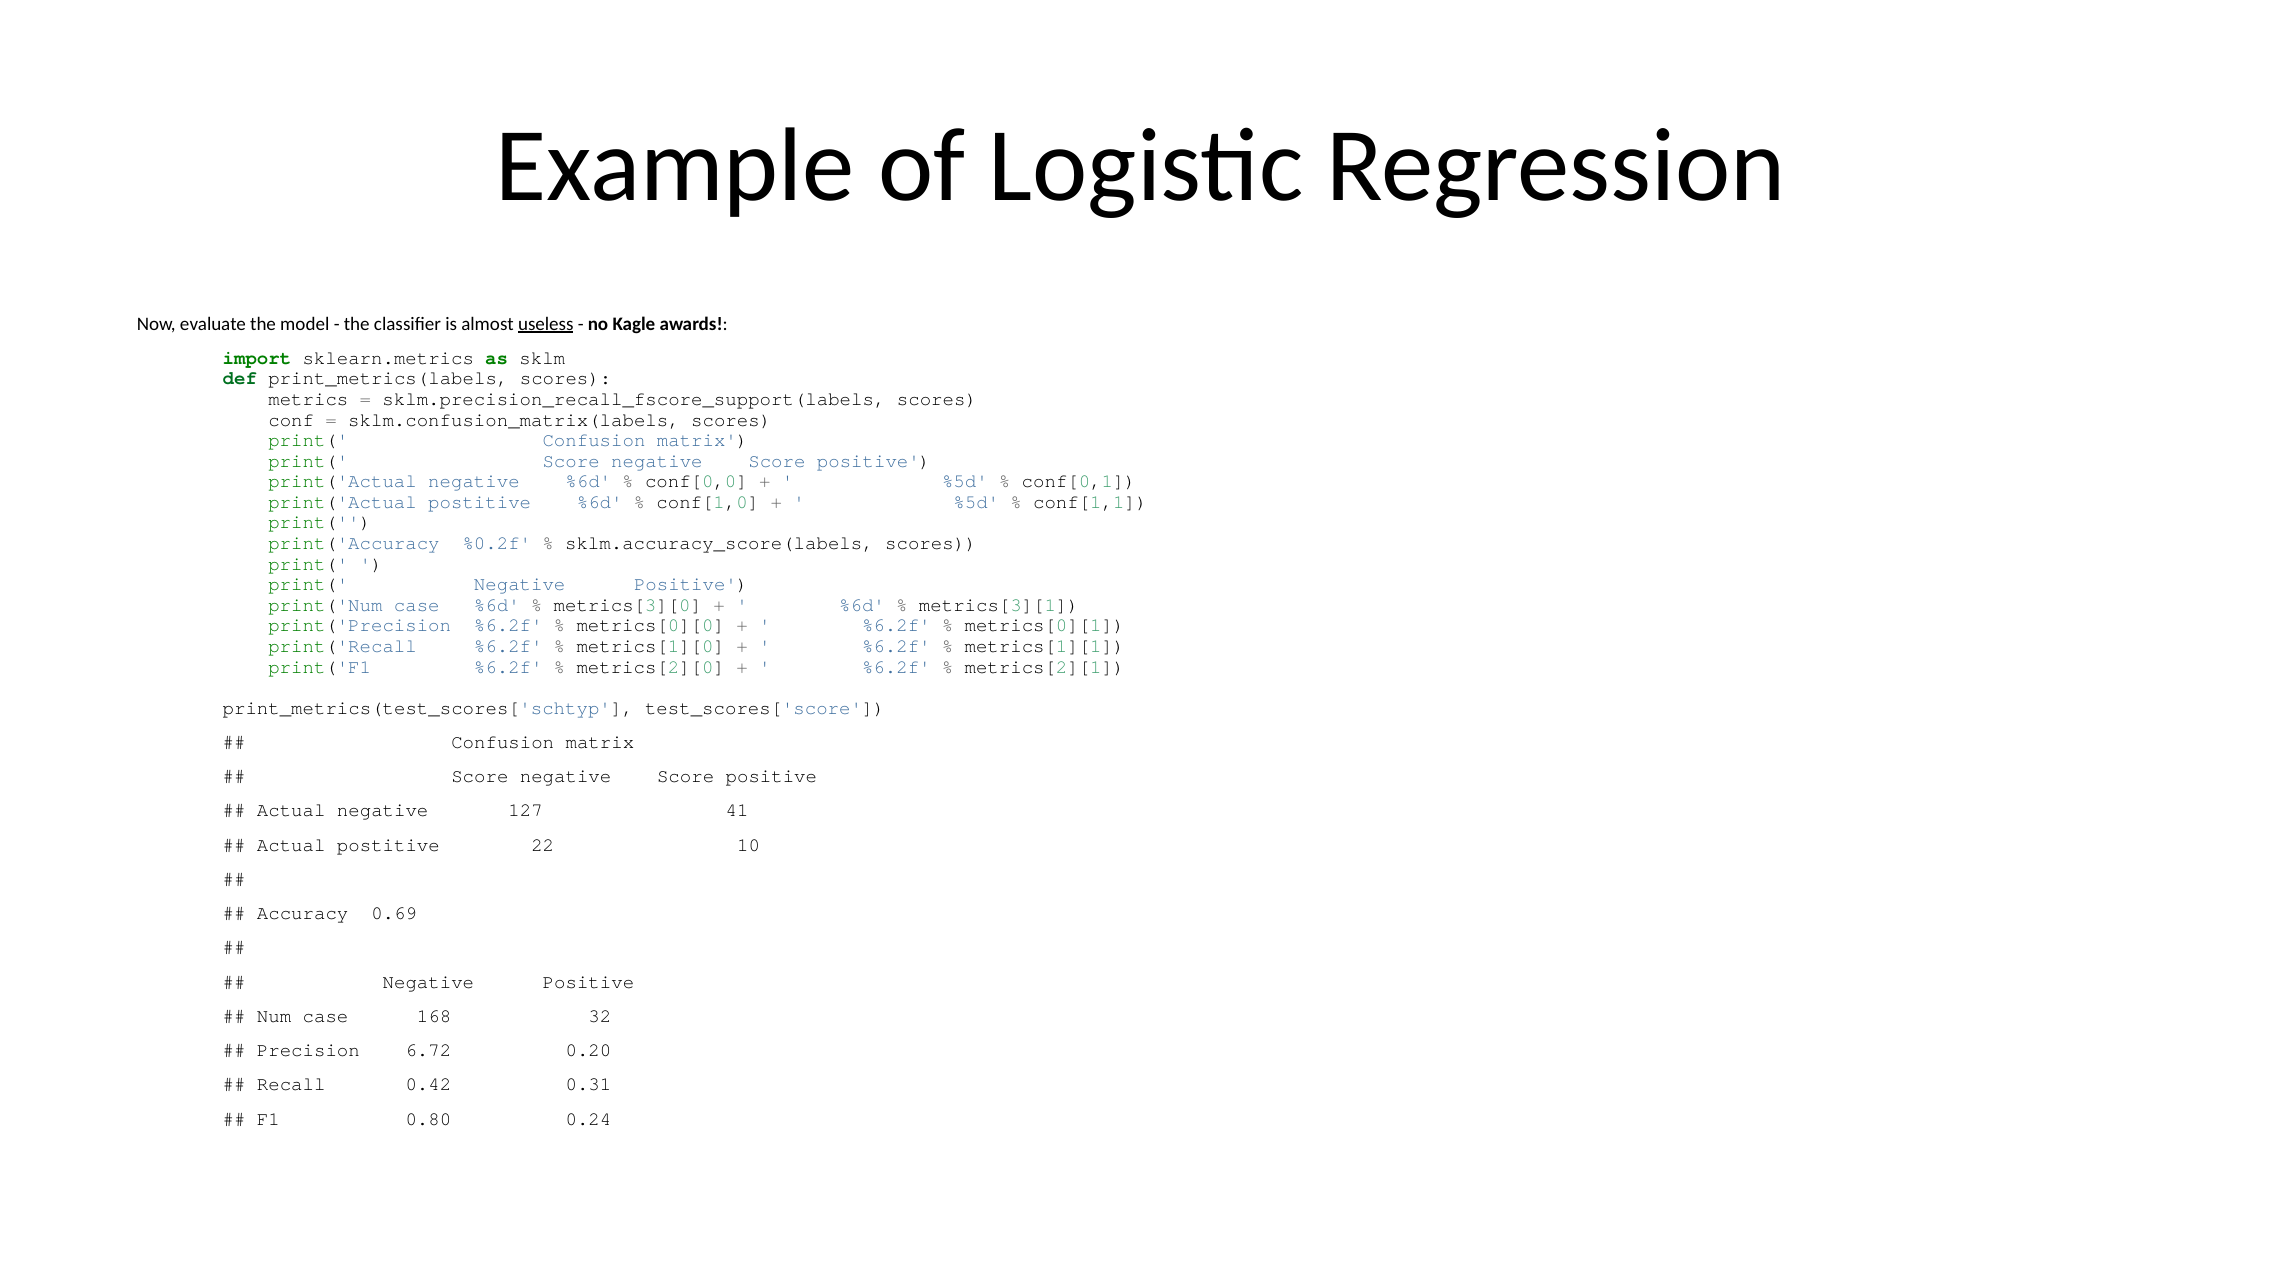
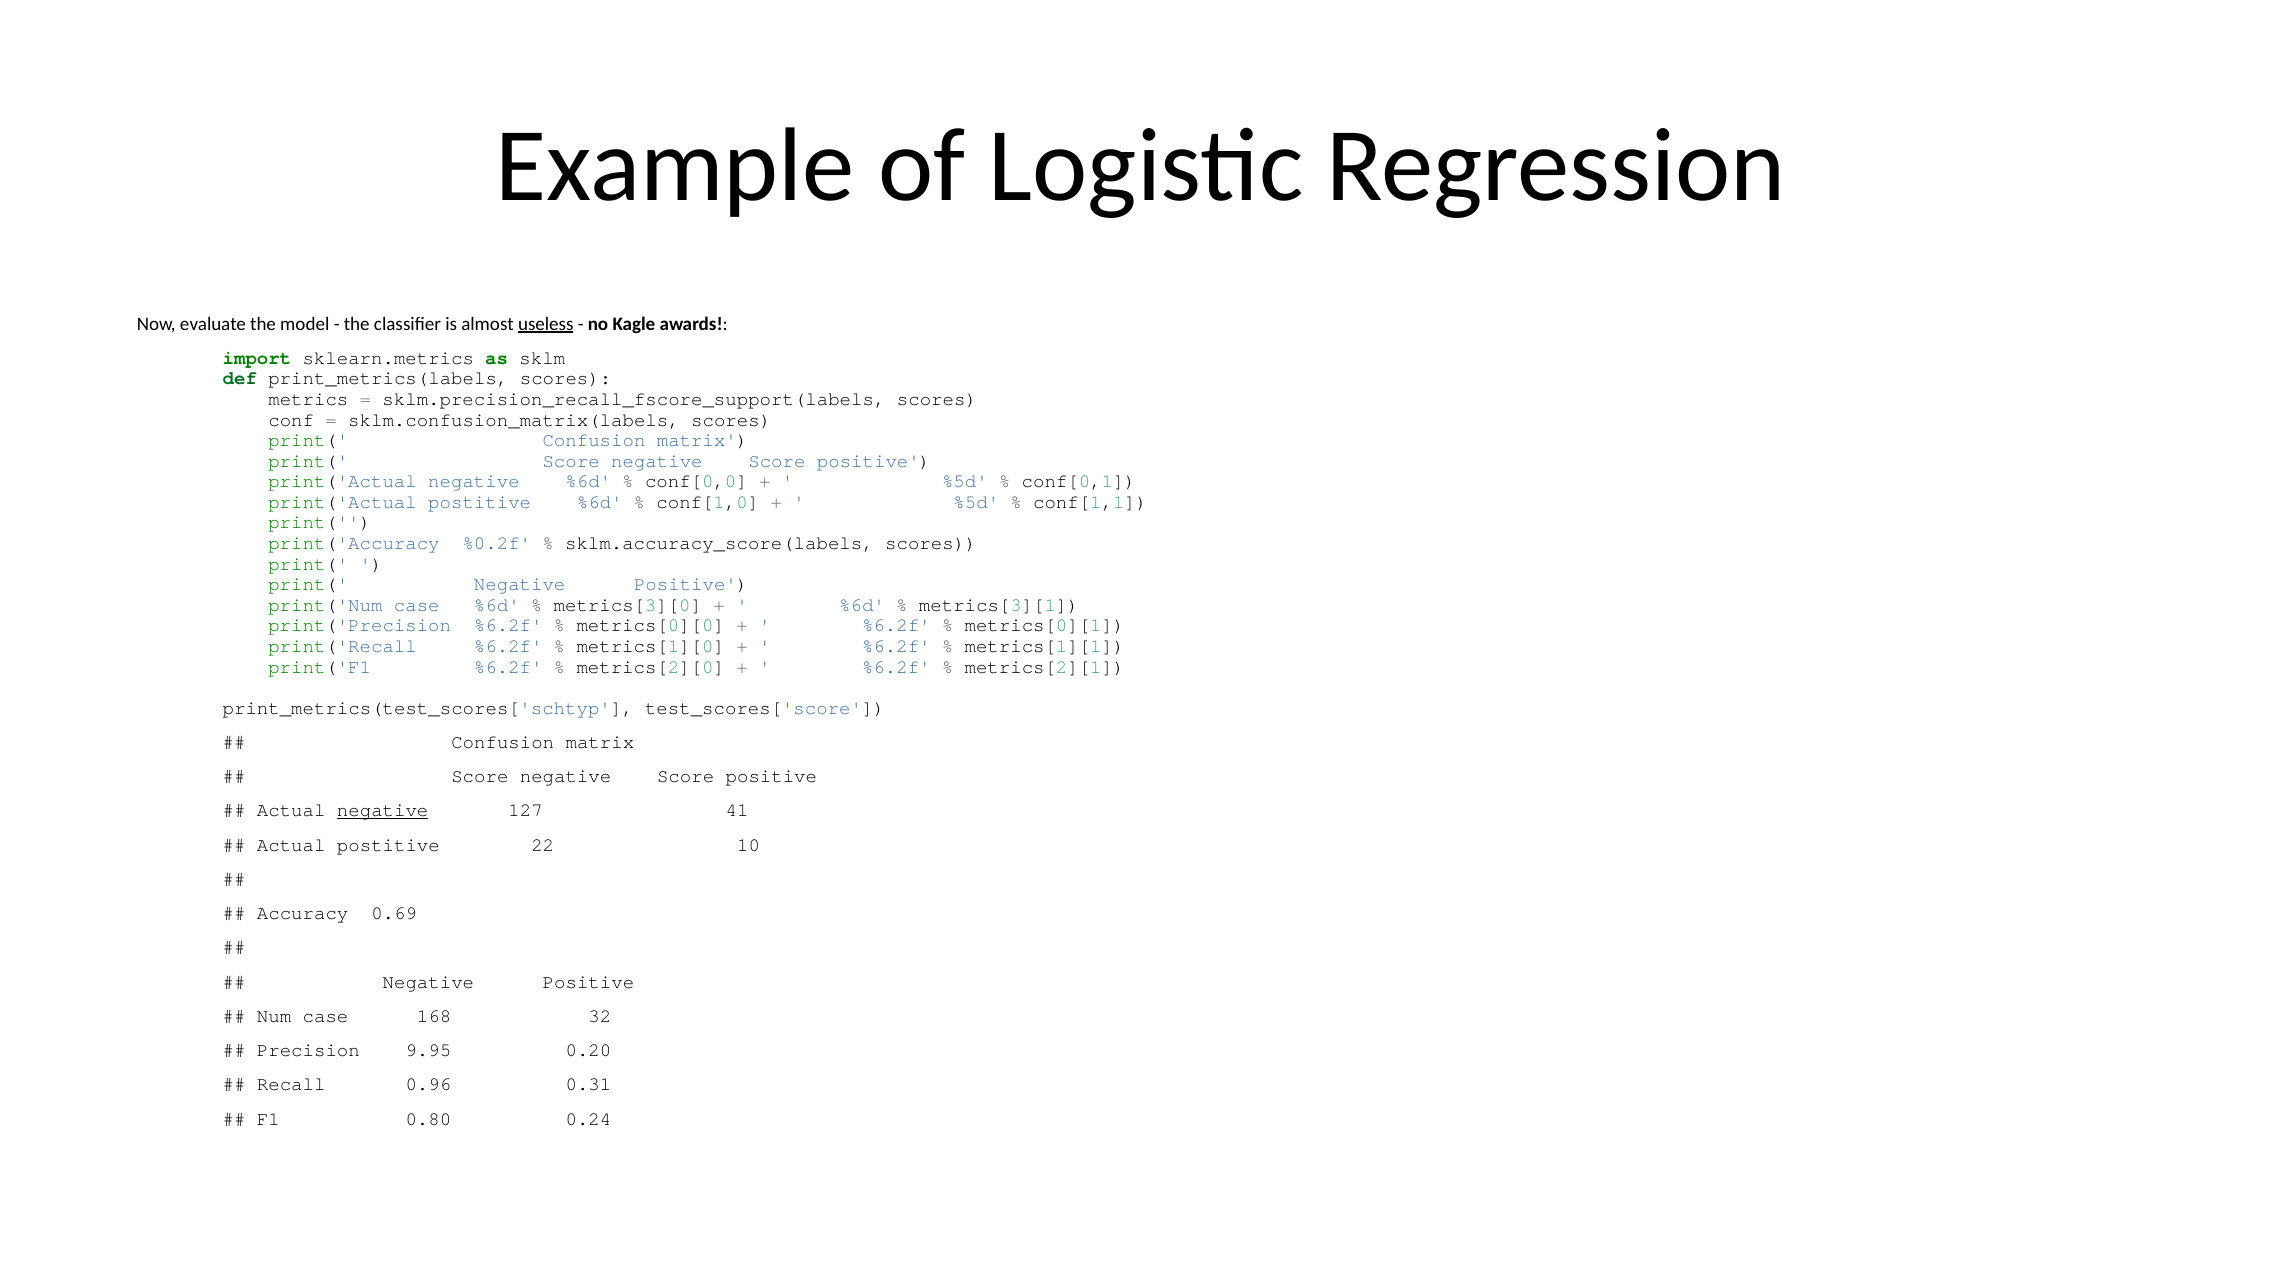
negative at (383, 811) underline: none -> present
6.72: 6.72 -> 9.95
0.42: 0.42 -> 0.96
